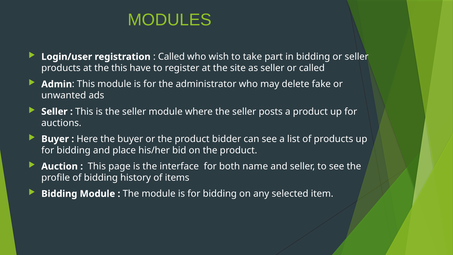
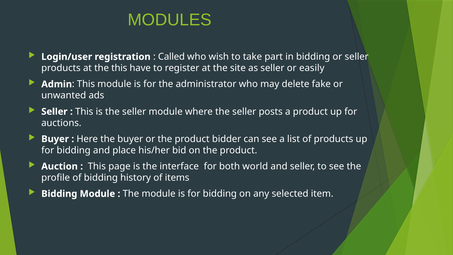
or called: called -> easily
name: name -> world
